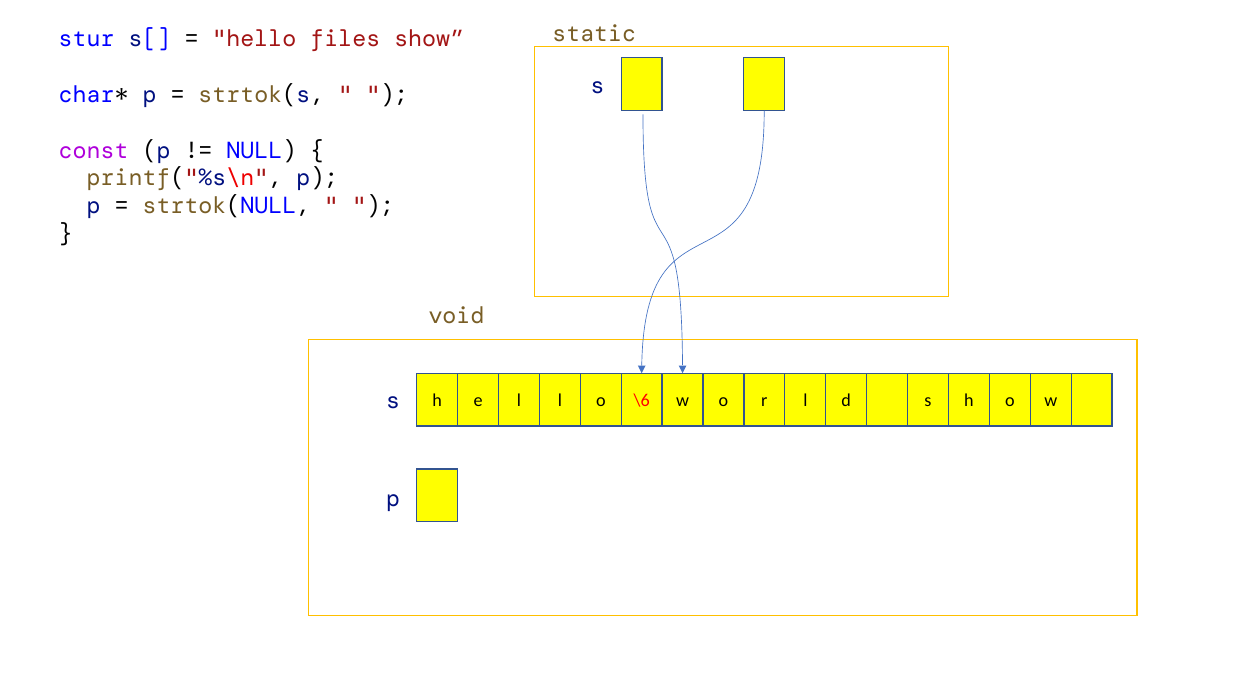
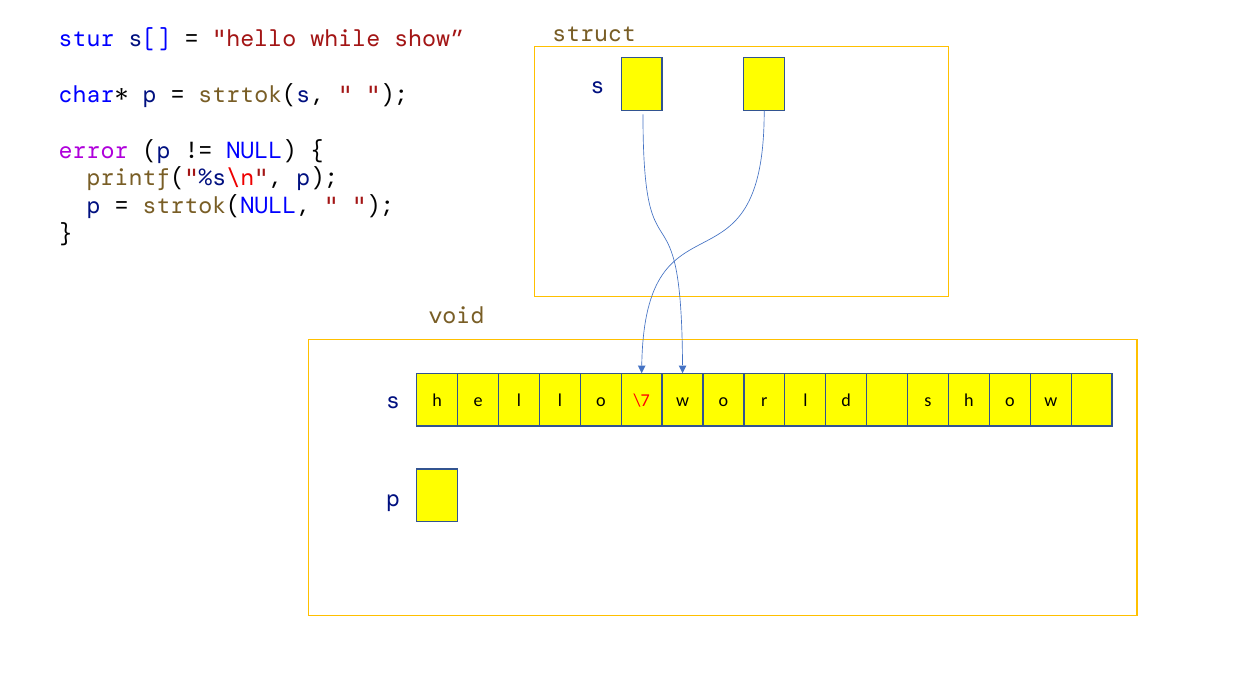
static: static -> struct
files: files -> while
const: const -> error
\6: \6 -> \7
